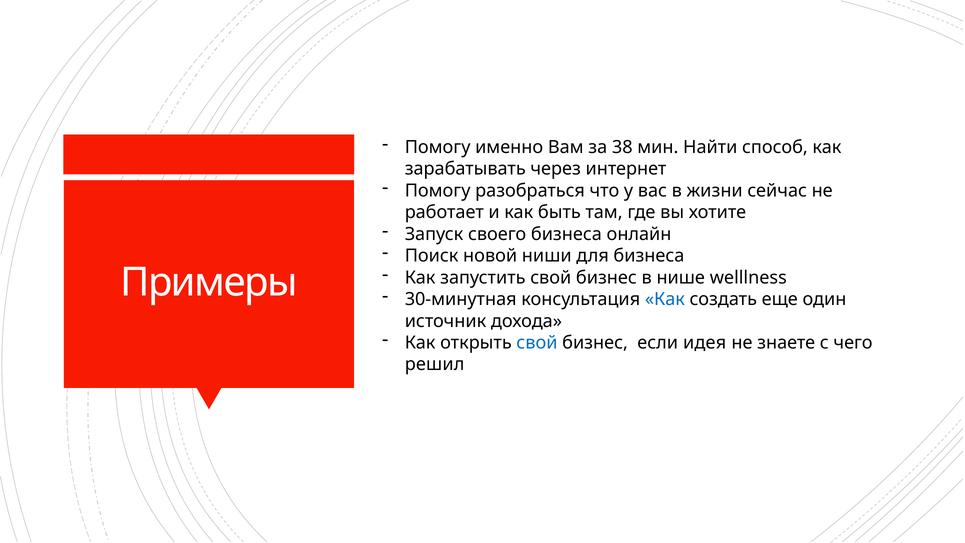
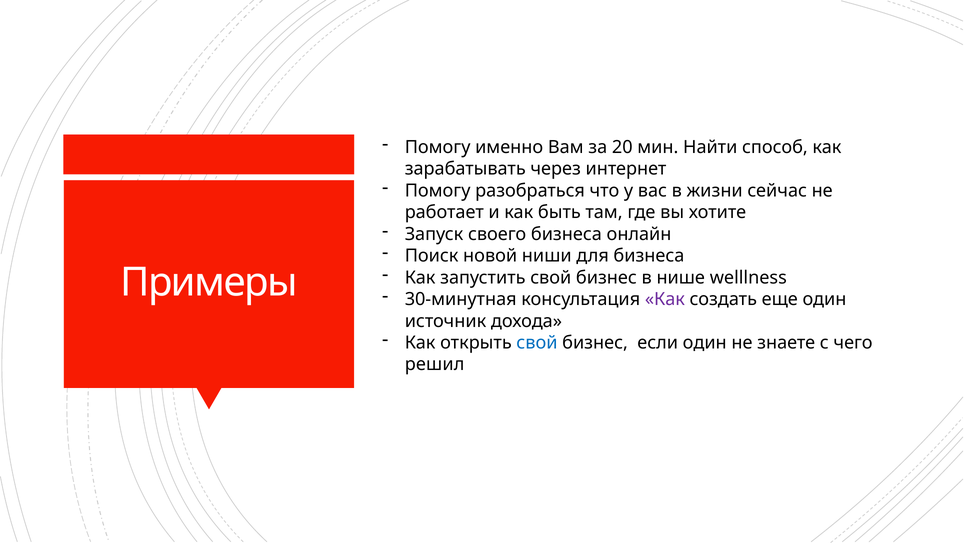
38: 38 -> 20
Как at (665, 299) colour: blue -> purple
если идея: идея -> один
